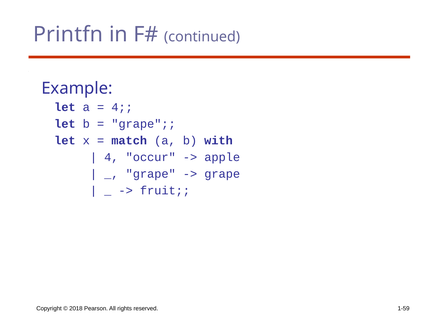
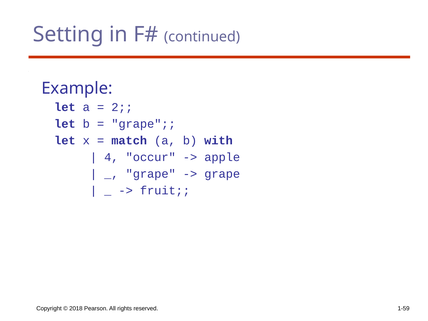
Printfn: Printfn -> Setting
4 at (122, 107): 4 -> 2
